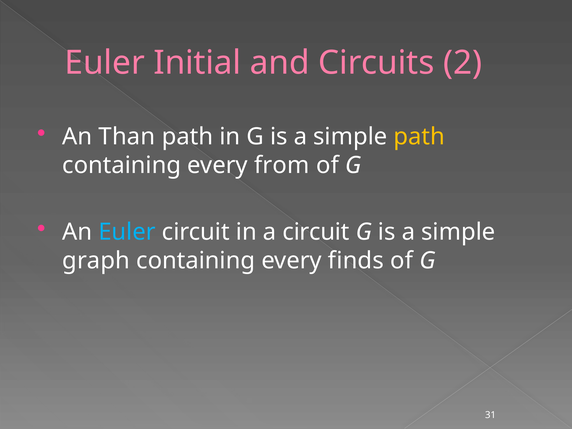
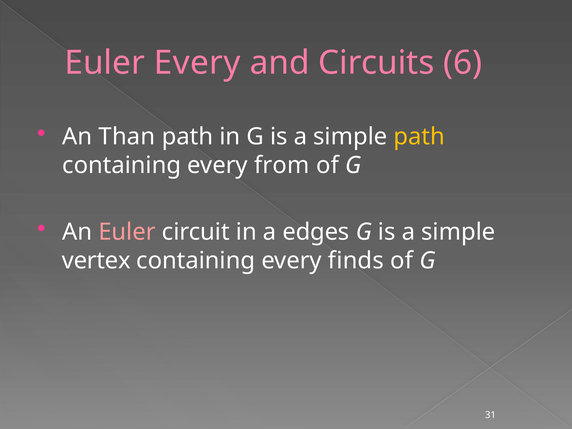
Euler Initial: Initial -> Every
2: 2 -> 6
Euler at (127, 232) colour: light blue -> pink
a circuit: circuit -> edges
graph: graph -> vertex
